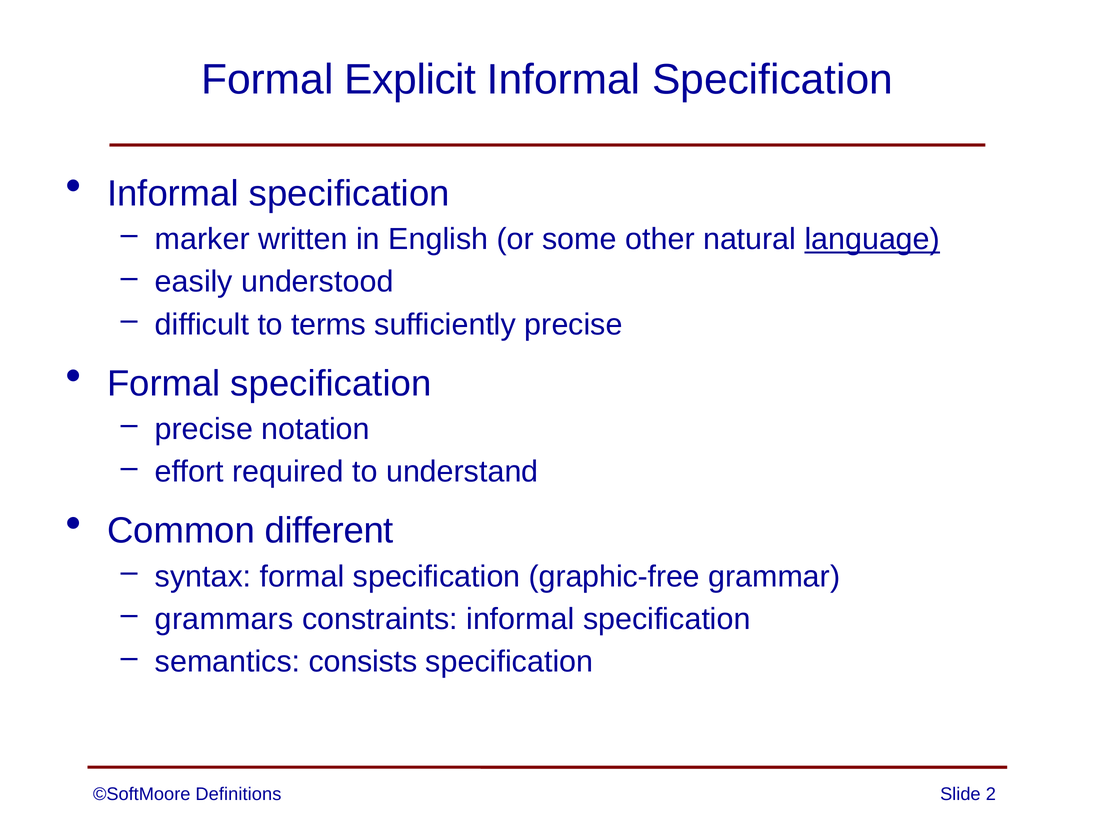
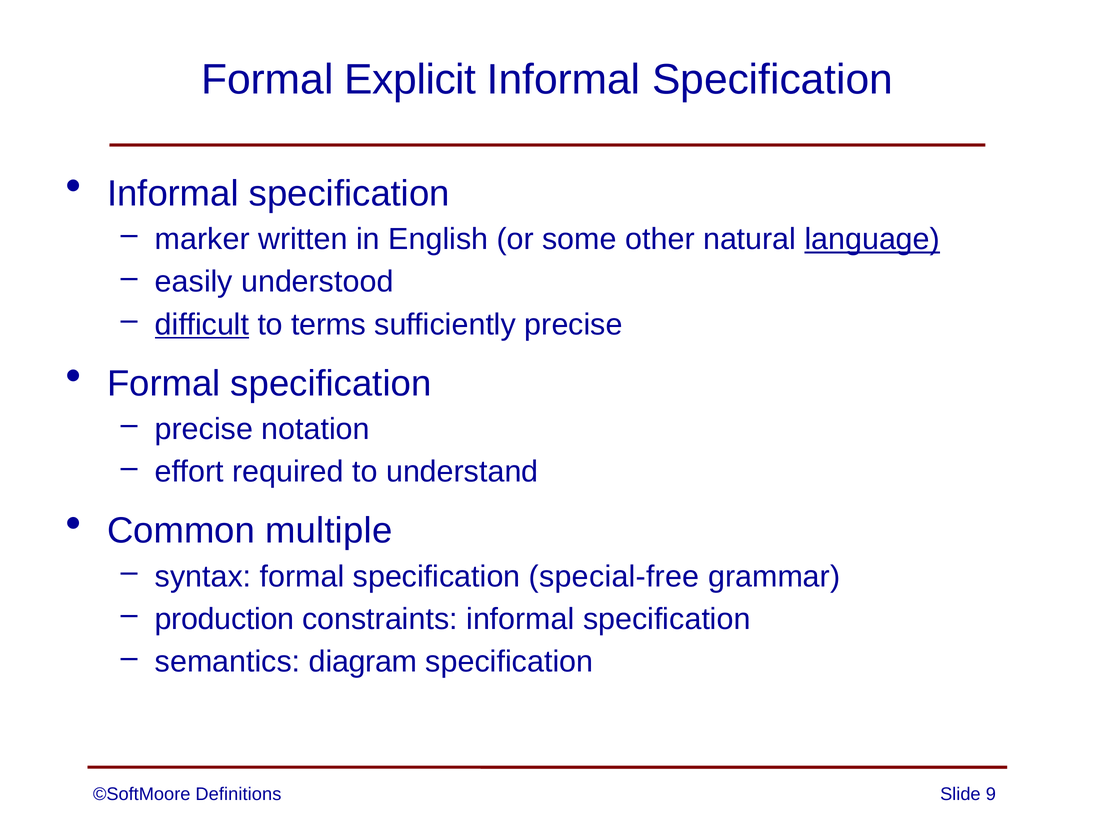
difficult underline: none -> present
different: different -> multiple
graphic-free: graphic-free -> special-free
grammars: grammars -> production
consists: consists -> diagram
2: 2 -> 9
